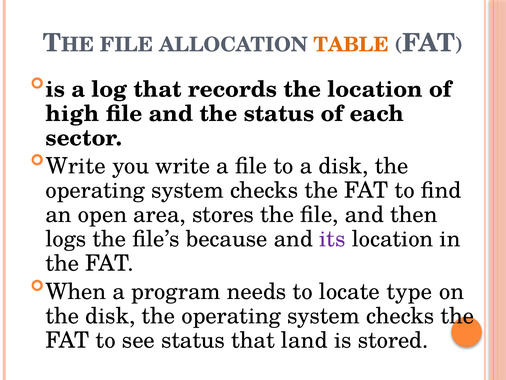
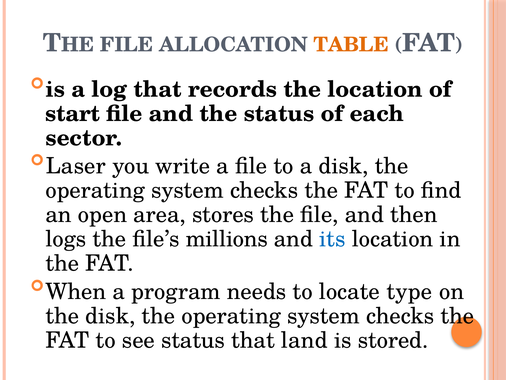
high: high -> start
Write at (76, 166): Write -> Laser
because: because -> millions
its colour: purple -> blue
